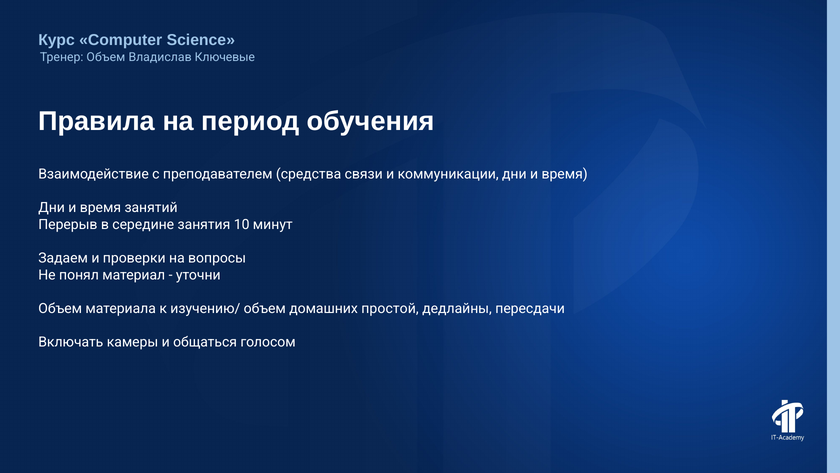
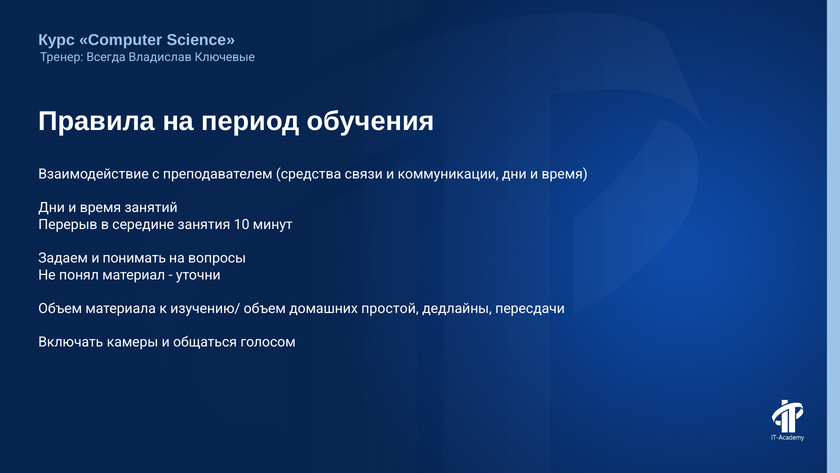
Тренер Объем: Объем -> Всегда
проверки: проверки -> понимать
